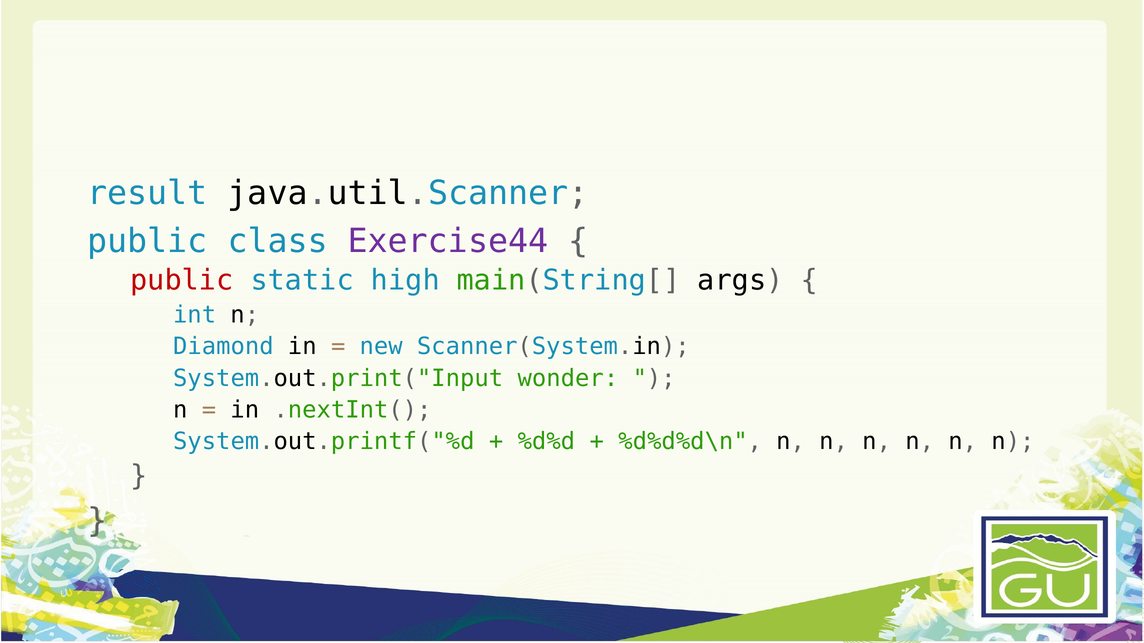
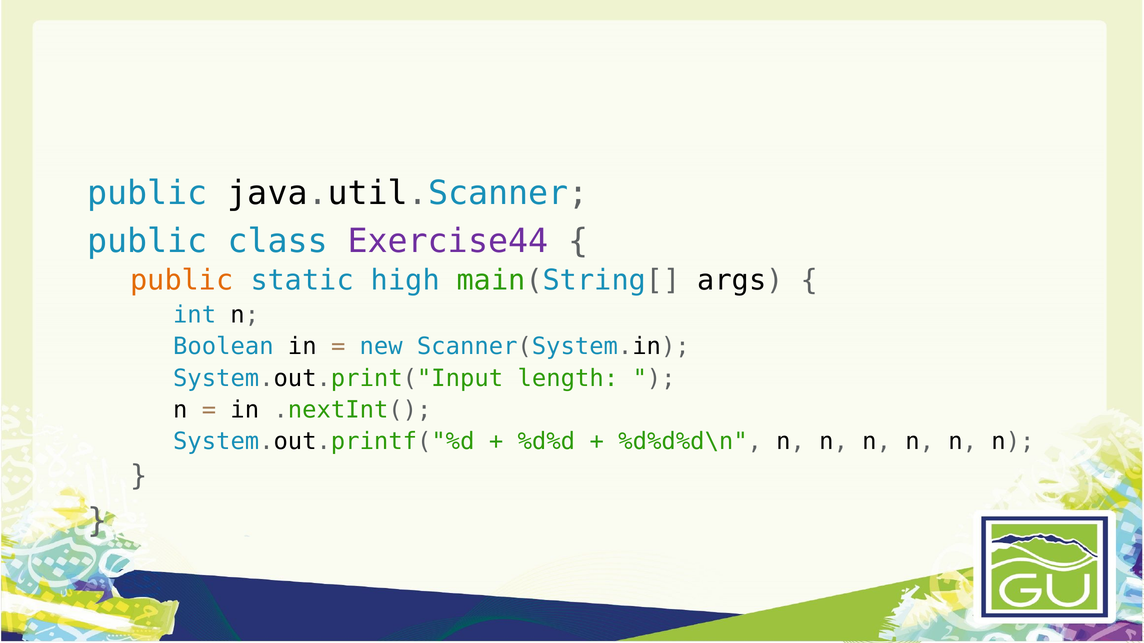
result at (147, 193): result -> public
public at (182, 281) colour: red -> orange
Diamond: Diamond -> Boolean
wonder: wonder -> length
